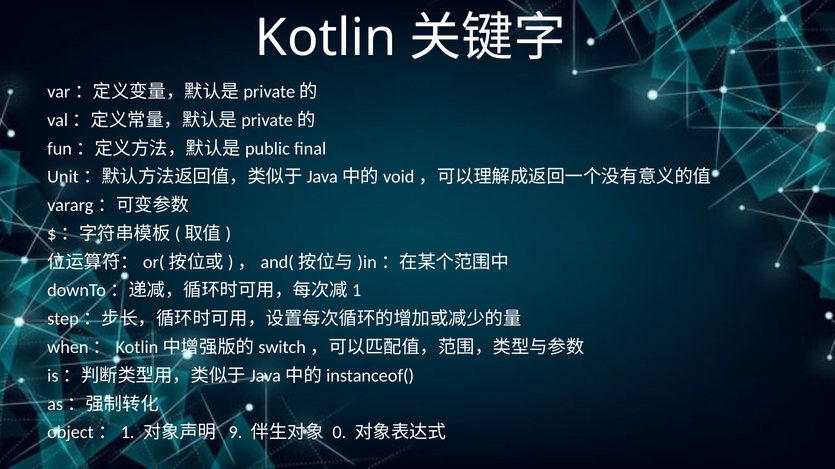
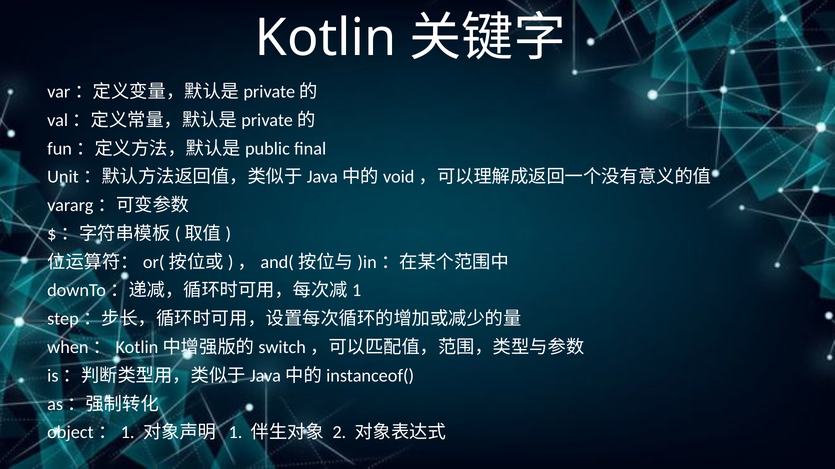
9: 9 -> 1
0: 0 -> 2
